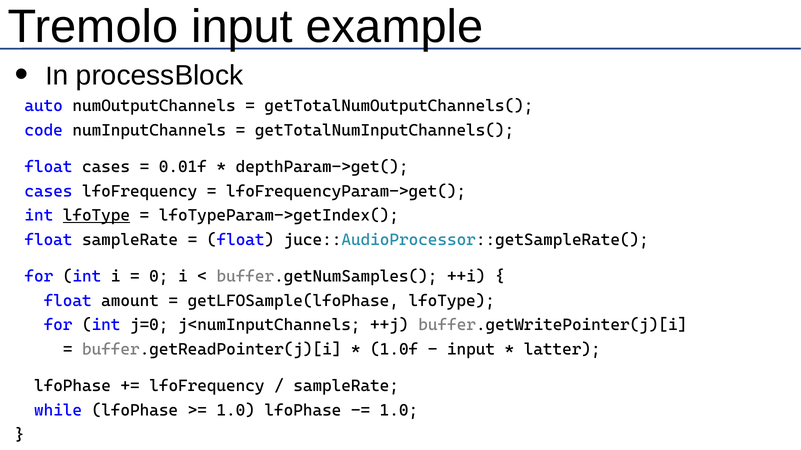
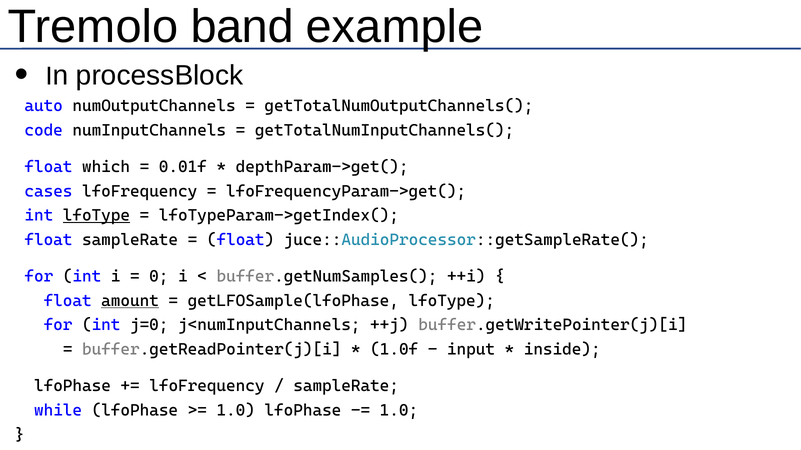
Tremolo input: input -> band
float cases: cases -> which
amount underline: none -> present
latter: latter -> inside
